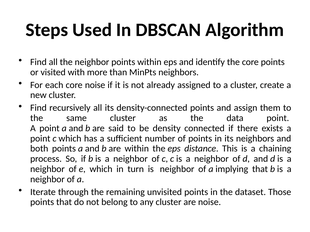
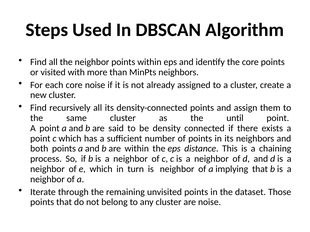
data: data -> until
